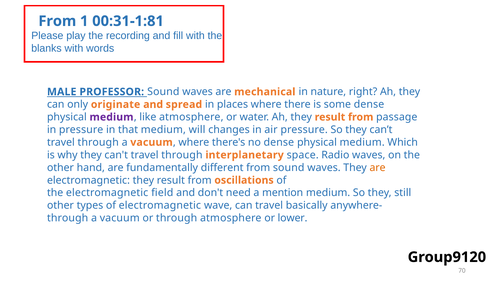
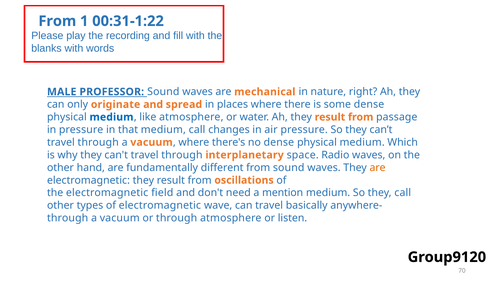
00:31-1:81: 00:31-1:81 -> 00:31-1:22
medium at (112, 117) colour: purple -> blue
medium will: will -> call
they still: still -> call
lower: lower -> listen
